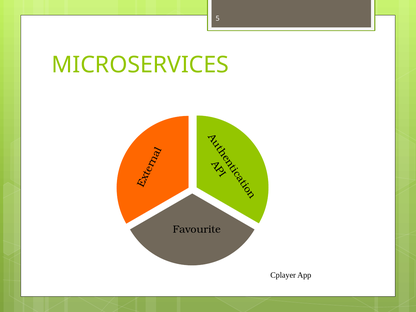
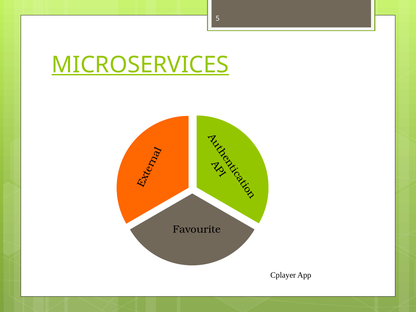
MICROSERVICES underline: none -> present
